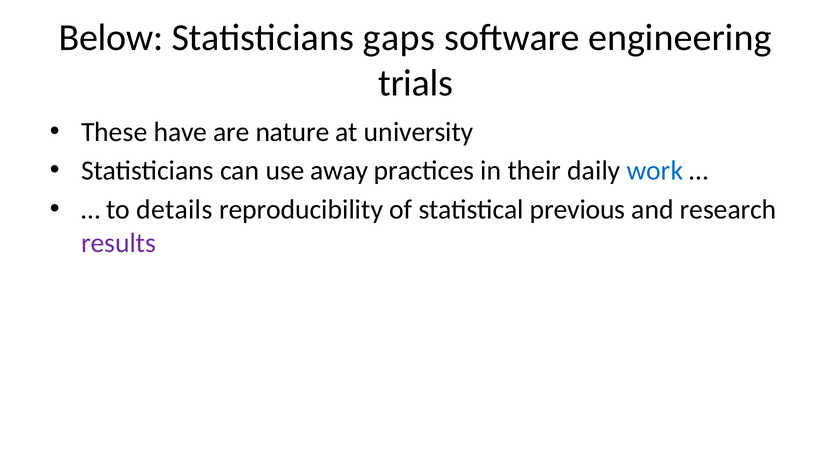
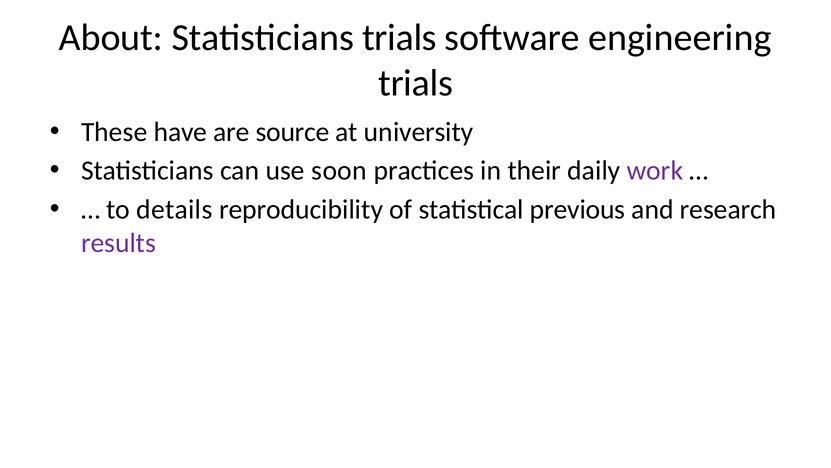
Below: Below -> About
Statisticians gaps: gaps -> trials
nature: nature -> source
away: away -> soon
work colour: blue -> purple
